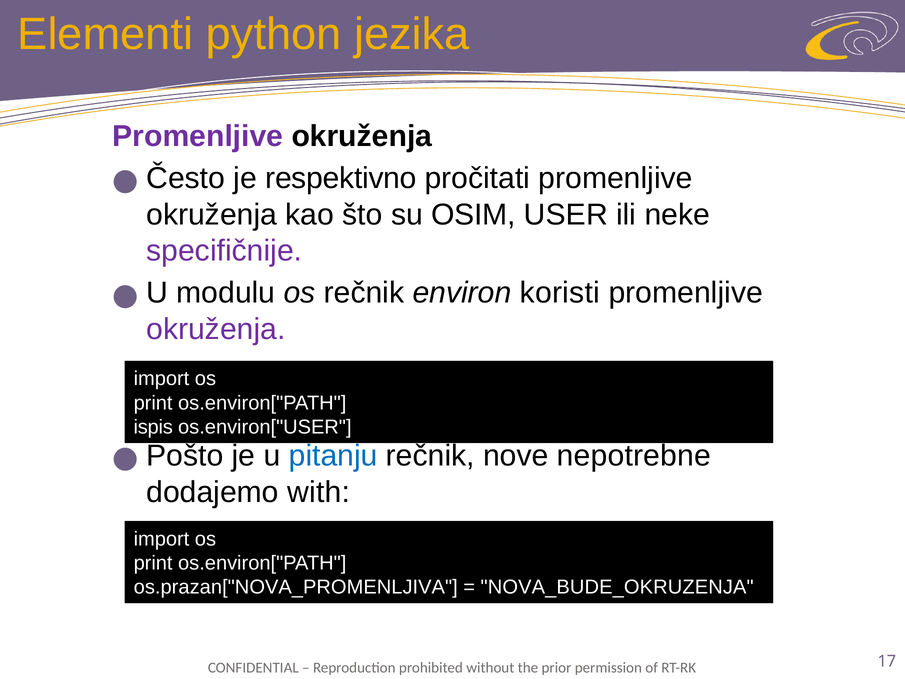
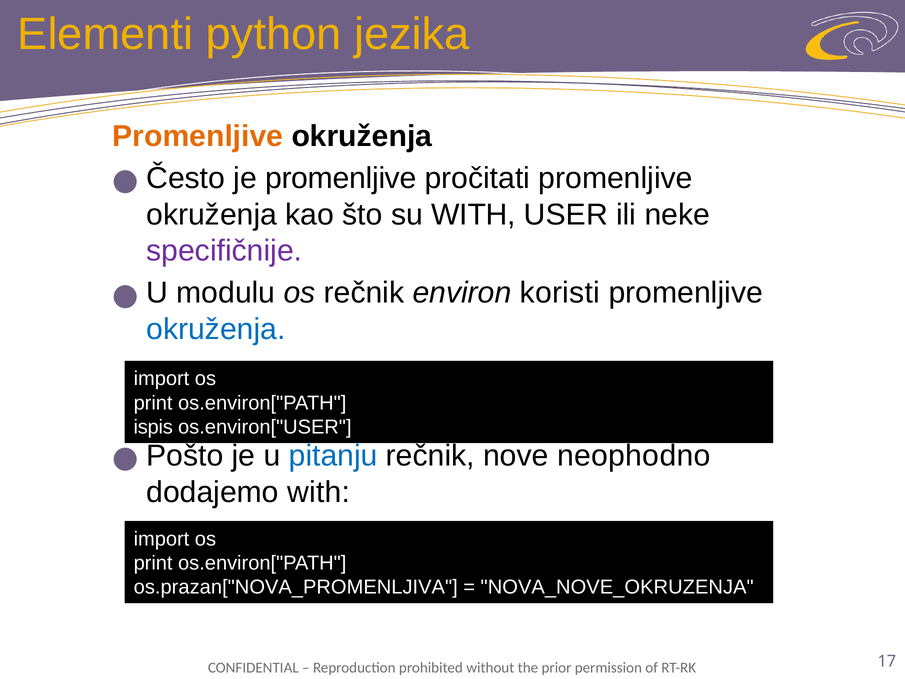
Promenljive at (198, 136) colour: purple -> orange
je respektivno: respektivno -> promenljive
su OSIM: OSIM -> WITH
okruženja at (216, 329) colour: purple -> blue
nepotrebne: nepotrebne -> neophodno
NOVA_BUDE_OKRUZENJA: NOVA_BUDE_OKRUZENJA -> NOVA_NOVE_OKRUZENJA
